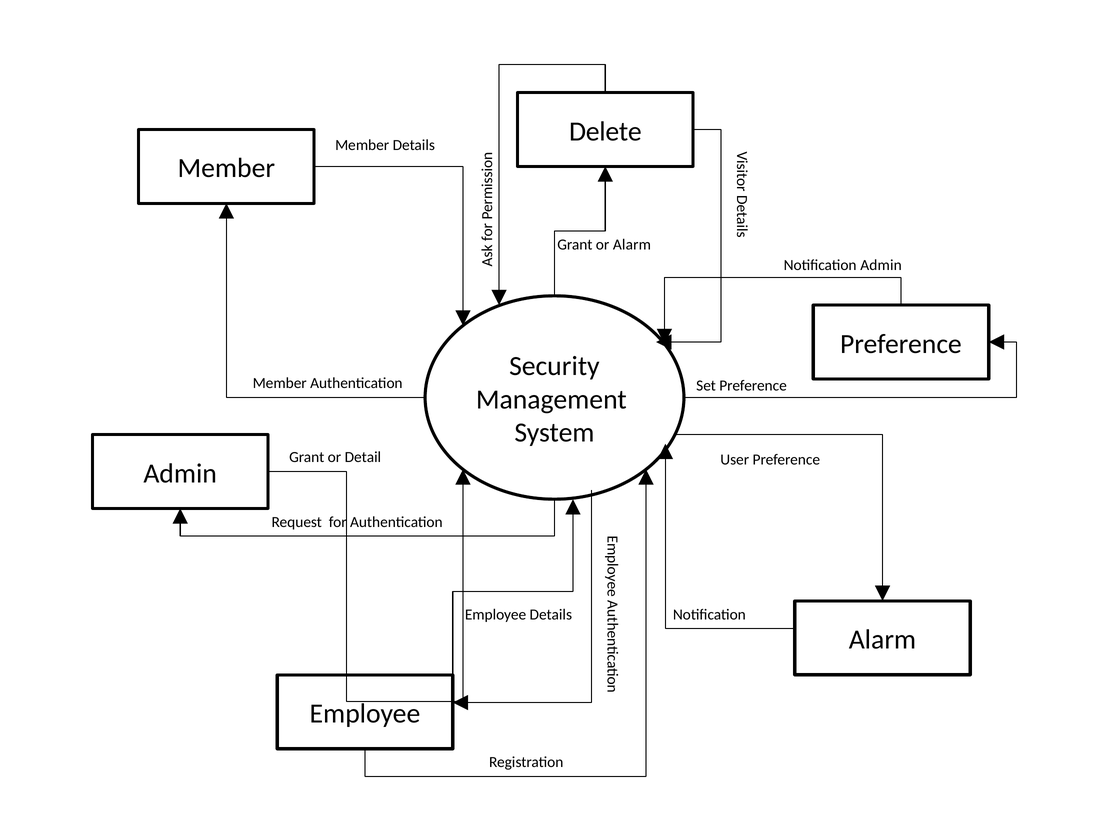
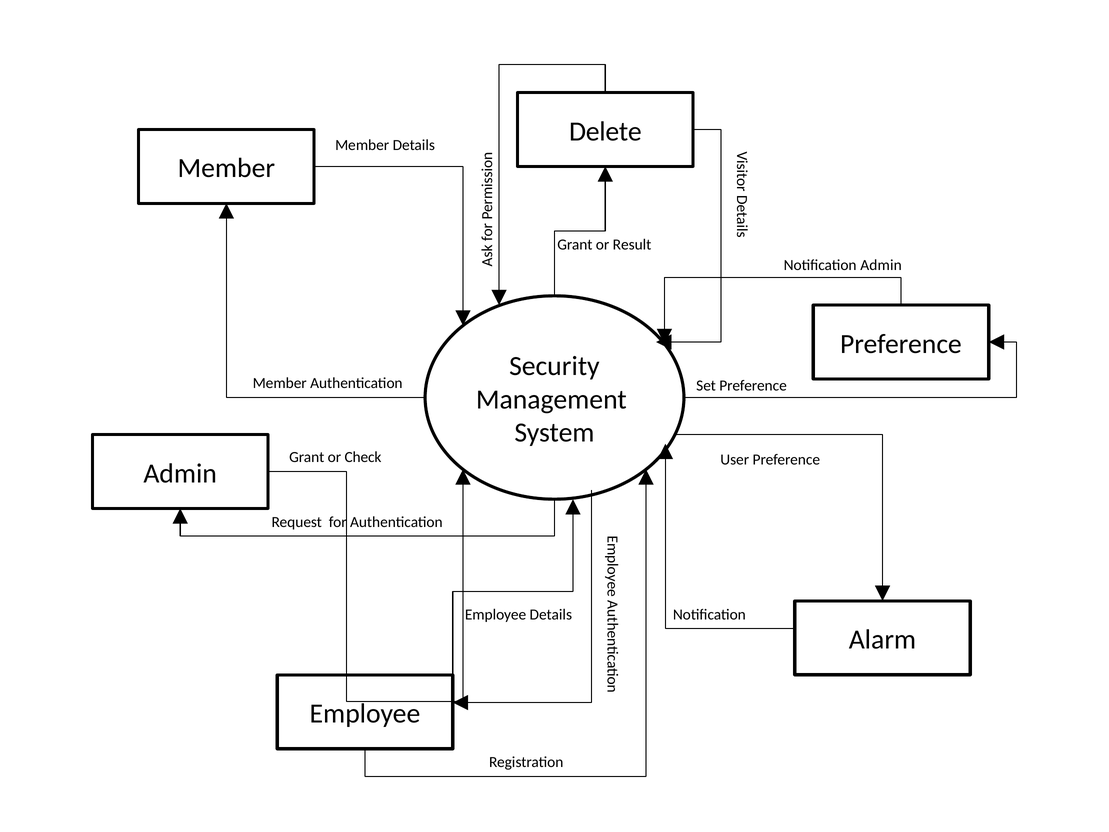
or Alarm: Alarm -> Result
Detail: Detail -> Check
